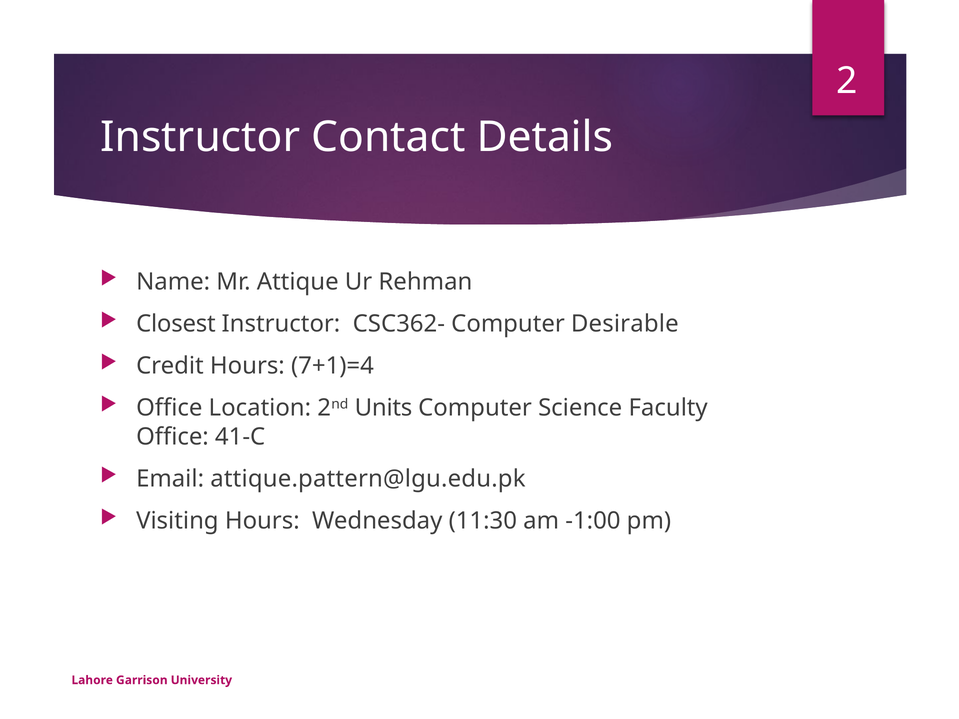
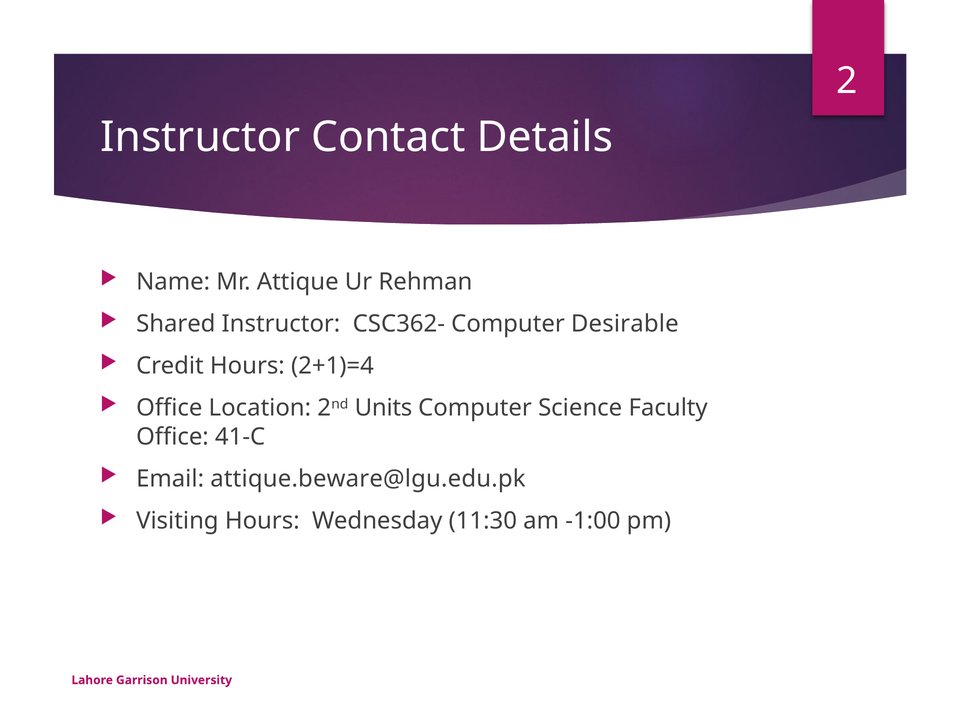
Closest: Closest -> Shared
7+1)=4: 7+1)=4 -> 2+1)=4
attique.pattern@lgu.edu.pk: attique.pattern@lgu.edu.pk -> attique.beware@lgu.edu.pk
